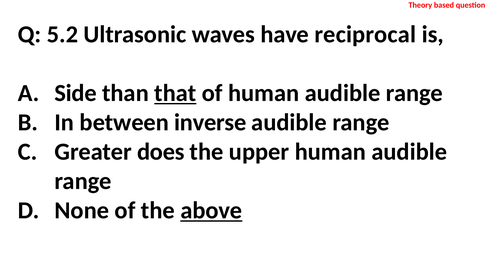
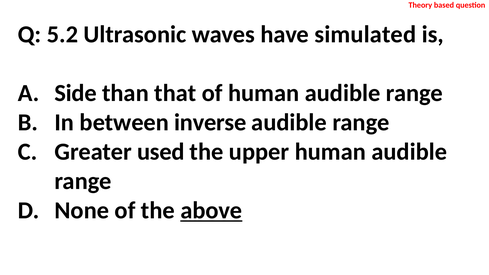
reciprocal: reciprocal -> simulated
that underline: present -> none
does: does -> used
